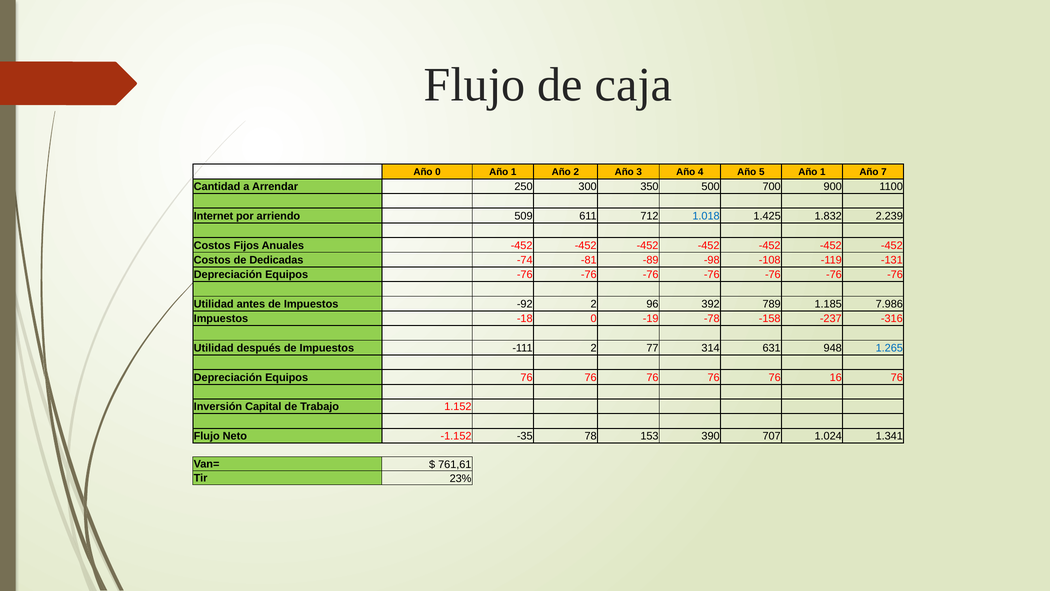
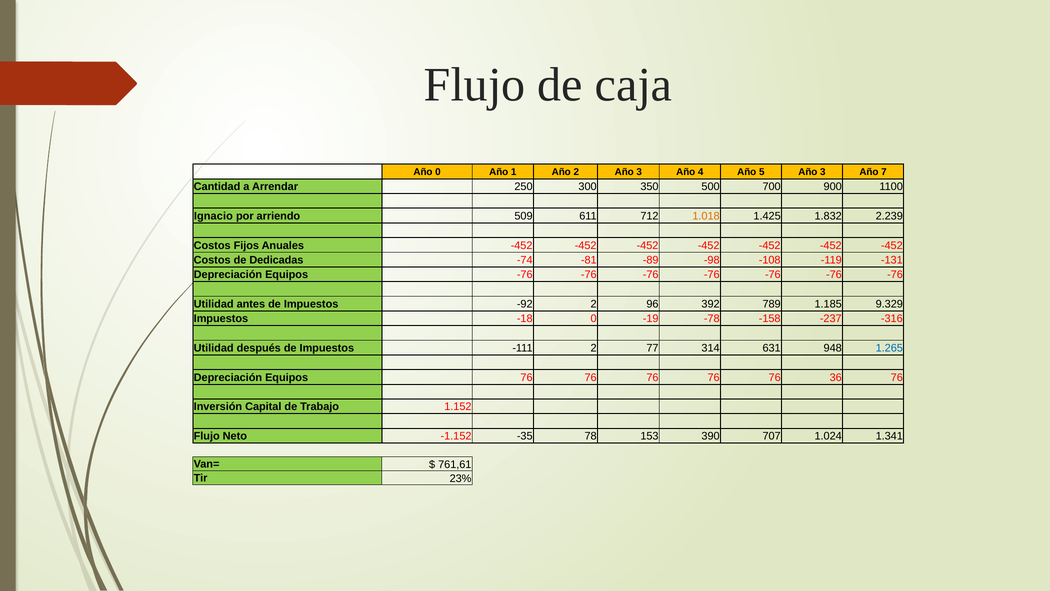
5 Año 1: 1 -> 3
Internet: Internet -> Ignacio
1.018 colour: blue -> orange
7.986: 7.986 -> 9.329
16: 16 -> 36
